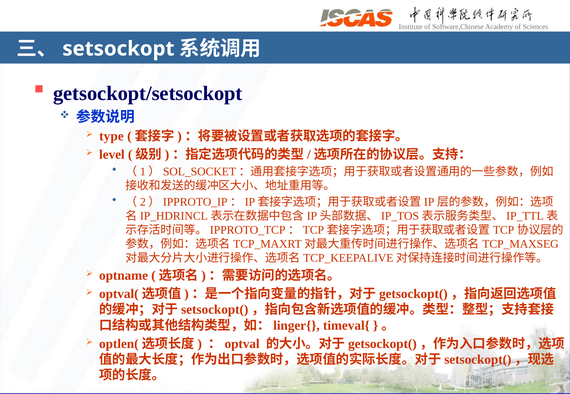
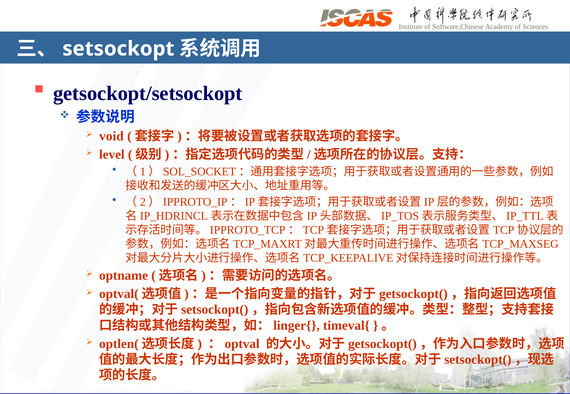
type: type -> void
